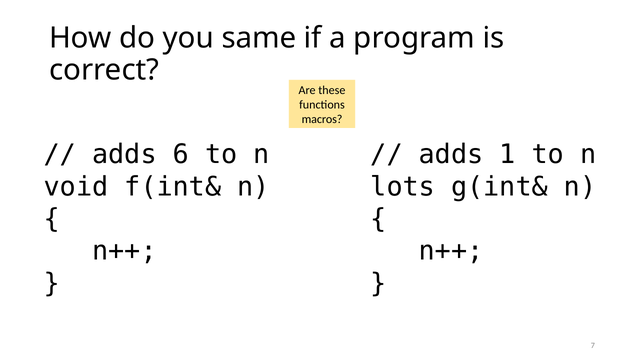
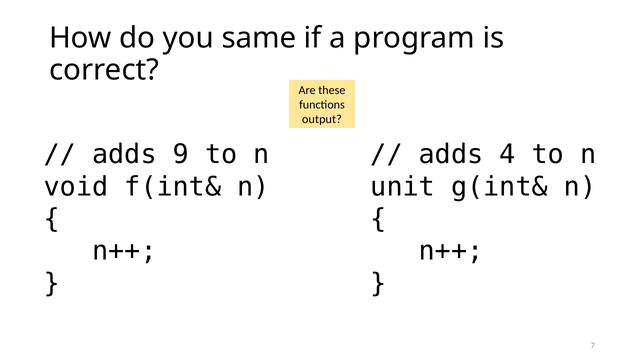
macros: macros -> output
6: 6 -> 9
1: 1 -> 4
lots: lots -> unit
